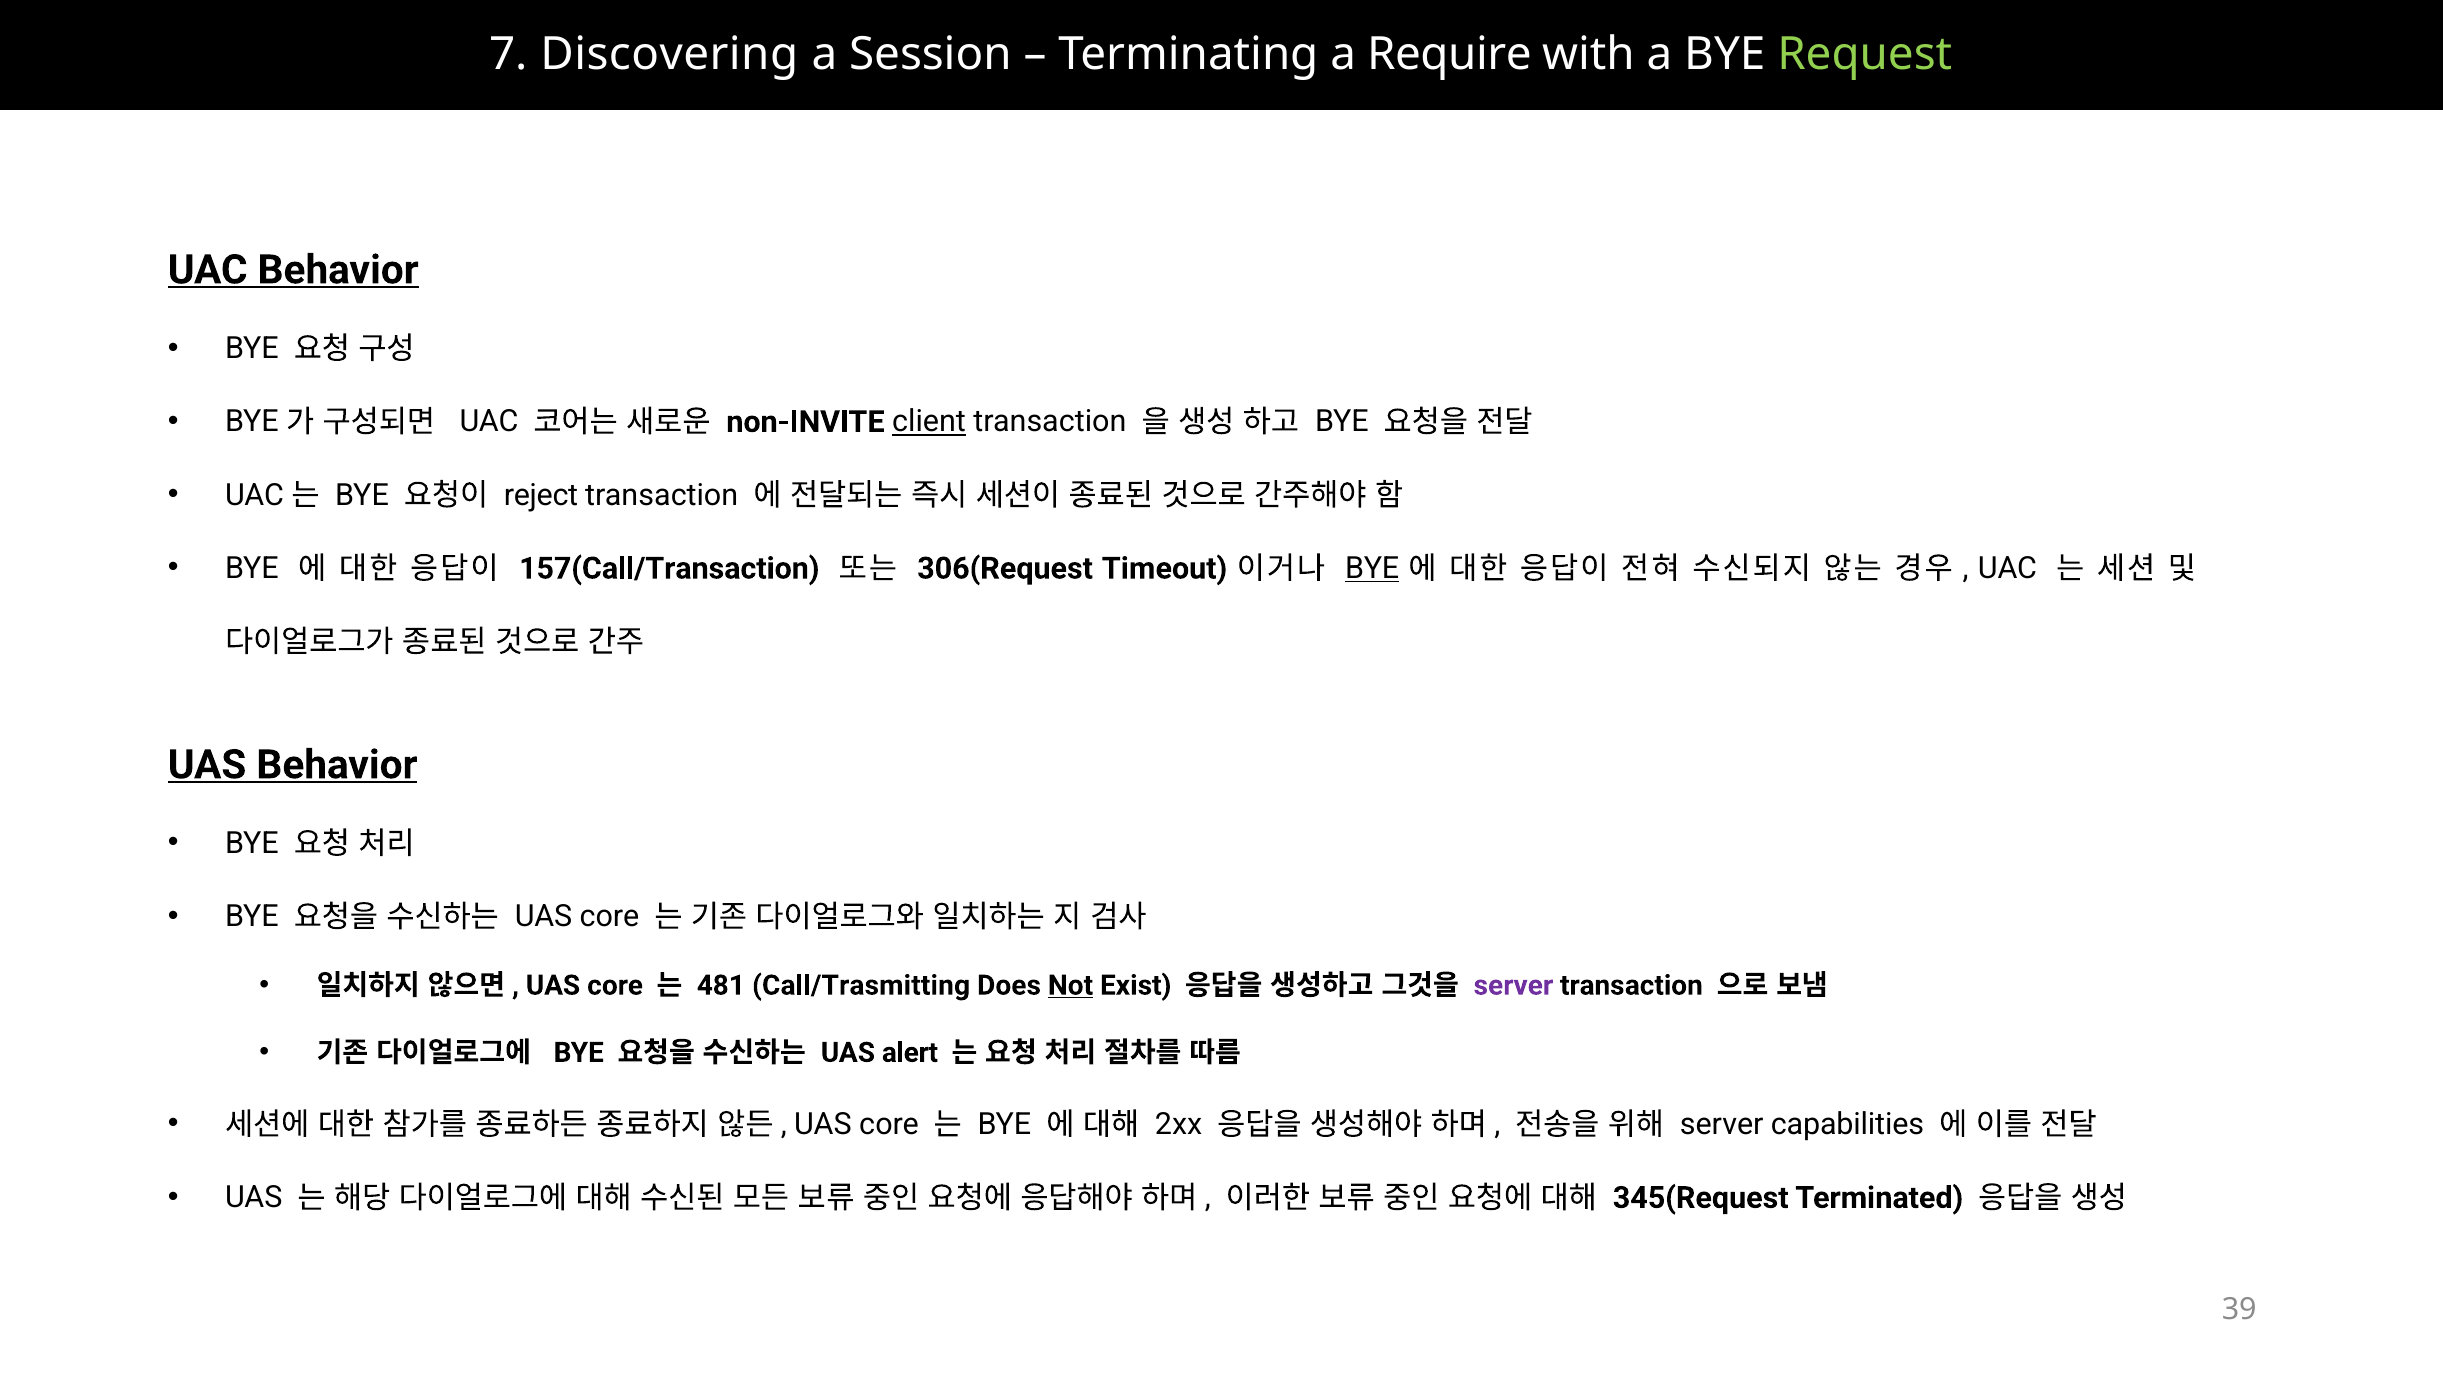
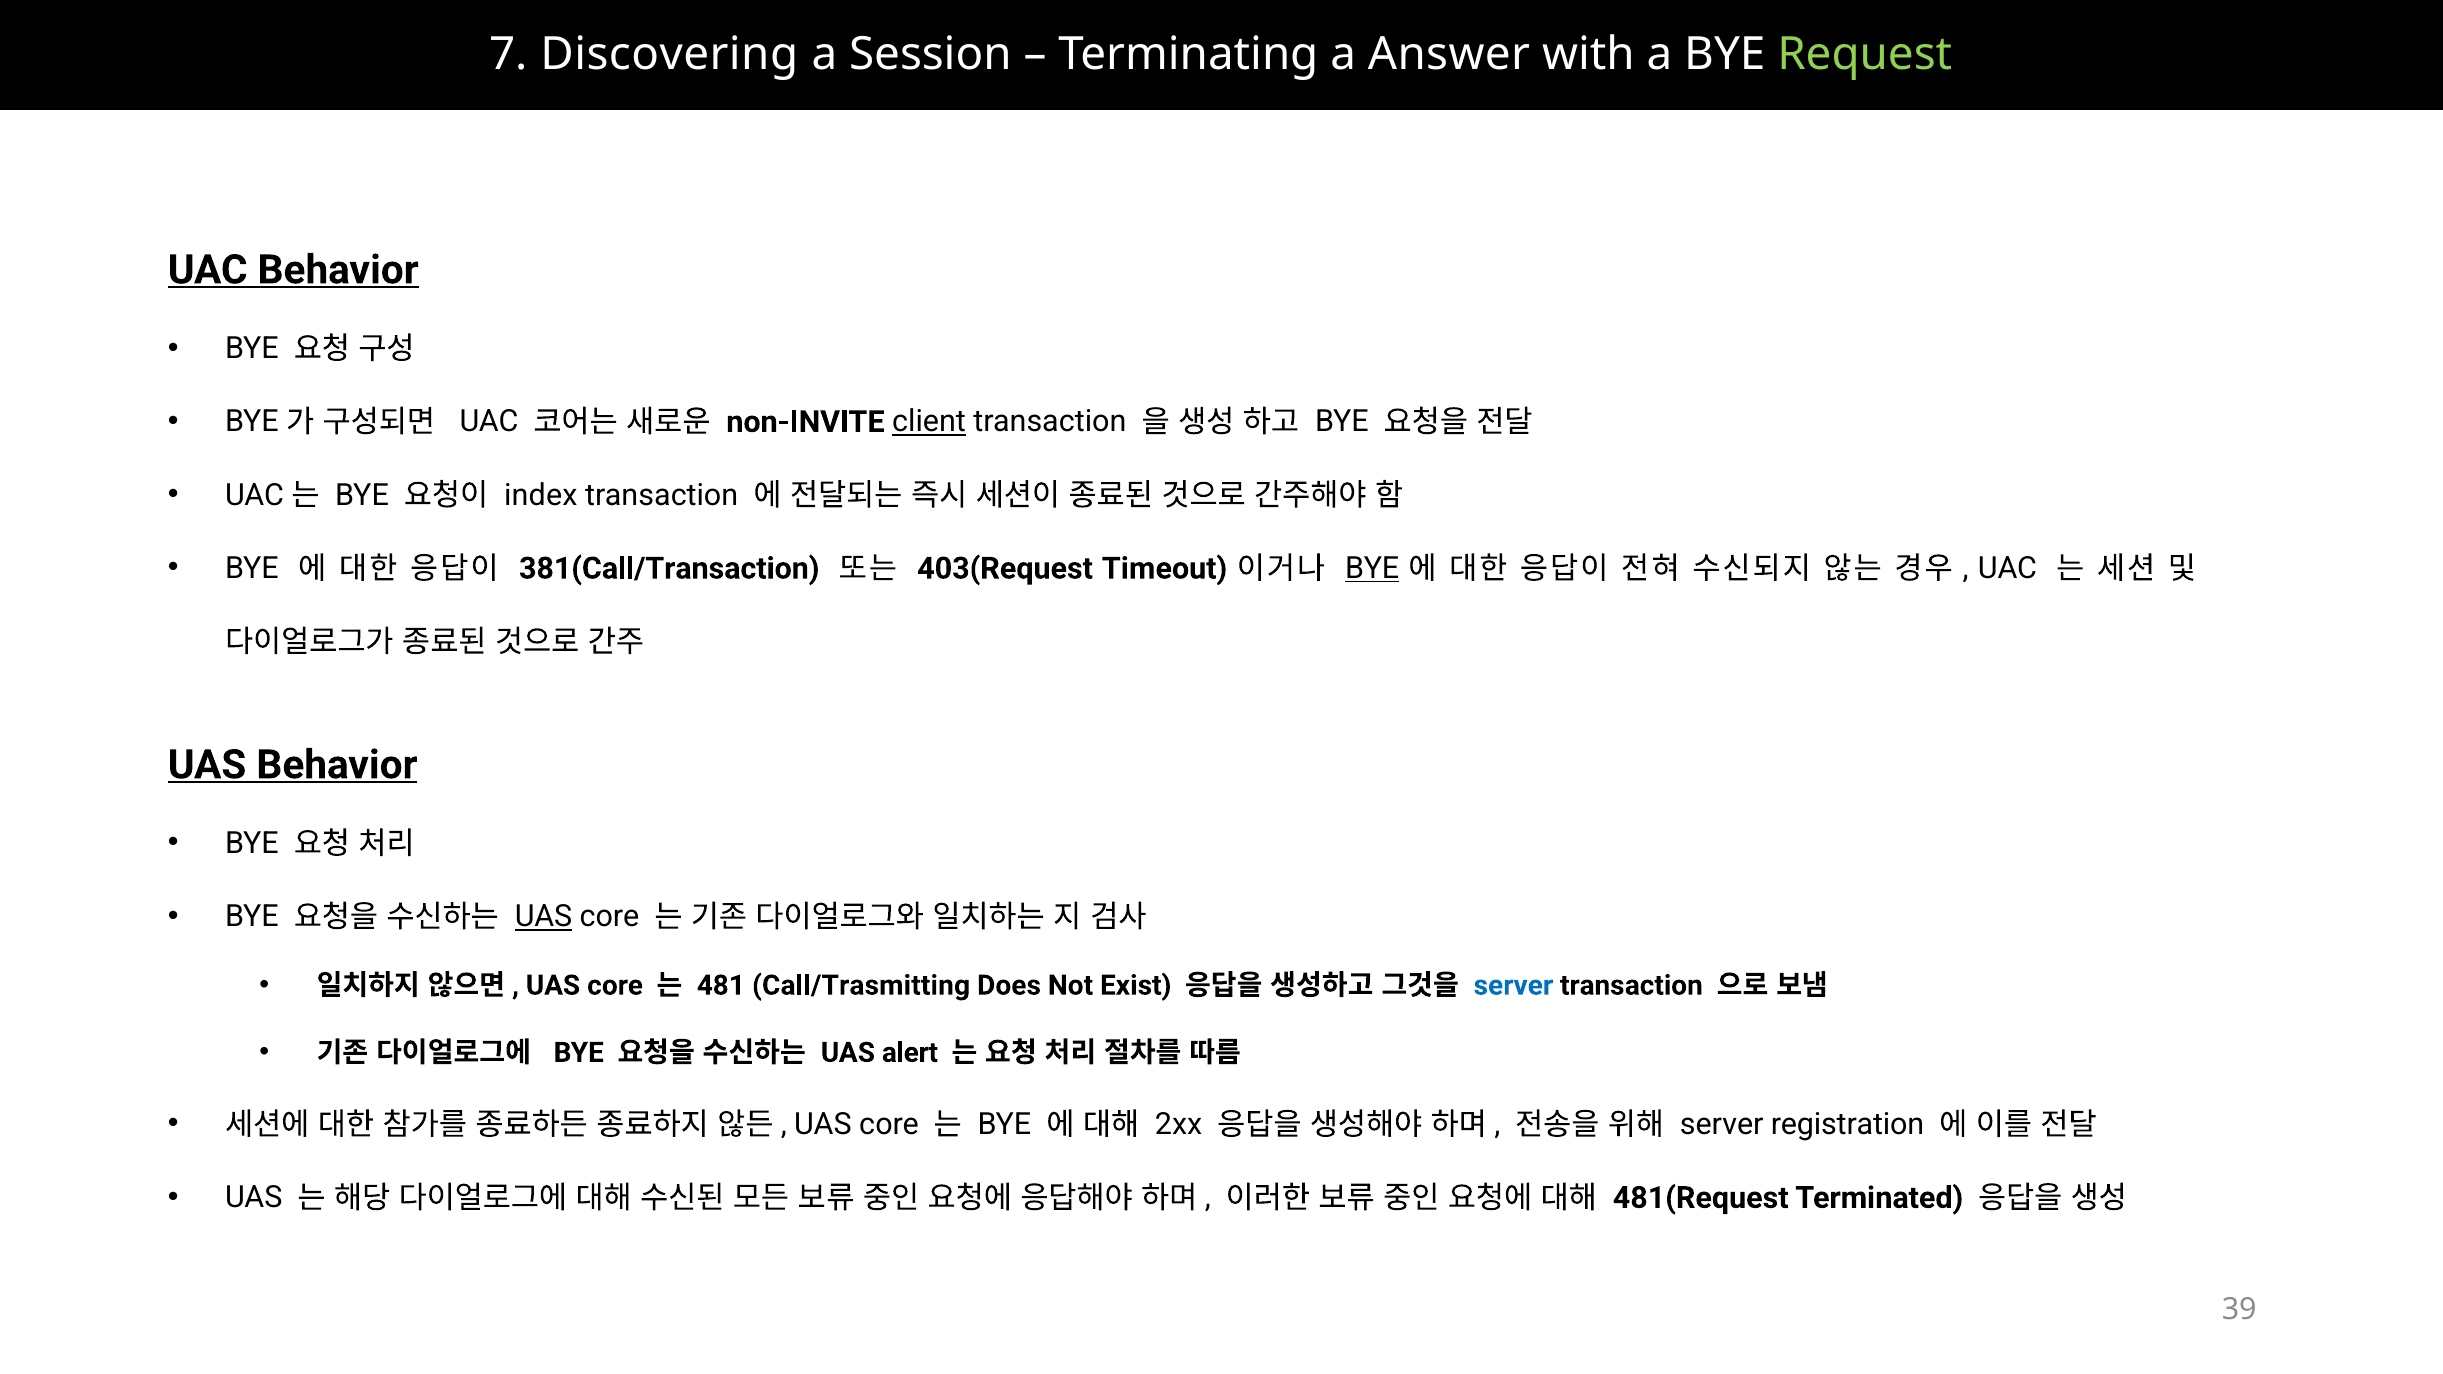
Require: Require -> Answer
reject: reject -> index
157(Call/Transaction: 157(Call/Transaction -> 381(Call/Transaction
306(Request: 306(Request -> 403(Request
UAS at (544, 917) underline: none -> present
Not underline: present -> none
server at (1513, 986) colour: purple -> blue
capabilities: capabilities -> registration
345(Request: 345(Request -> 481(Request
